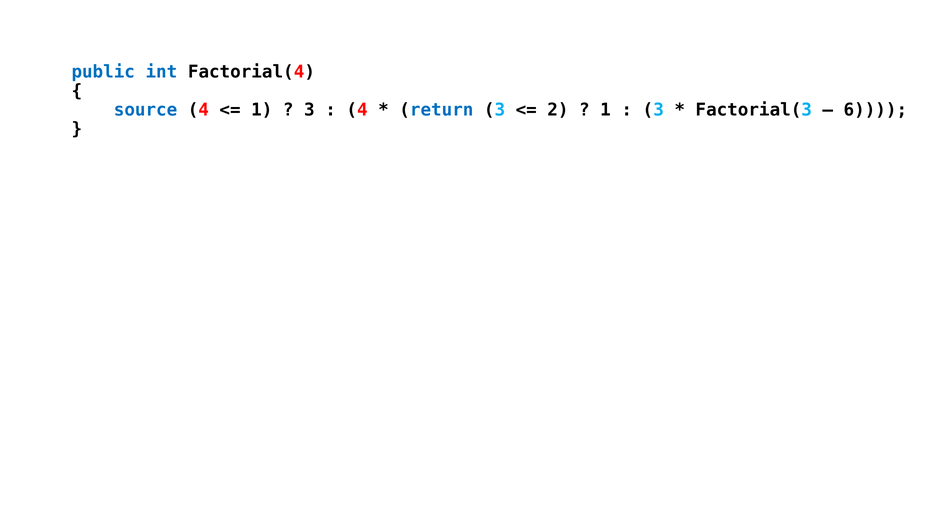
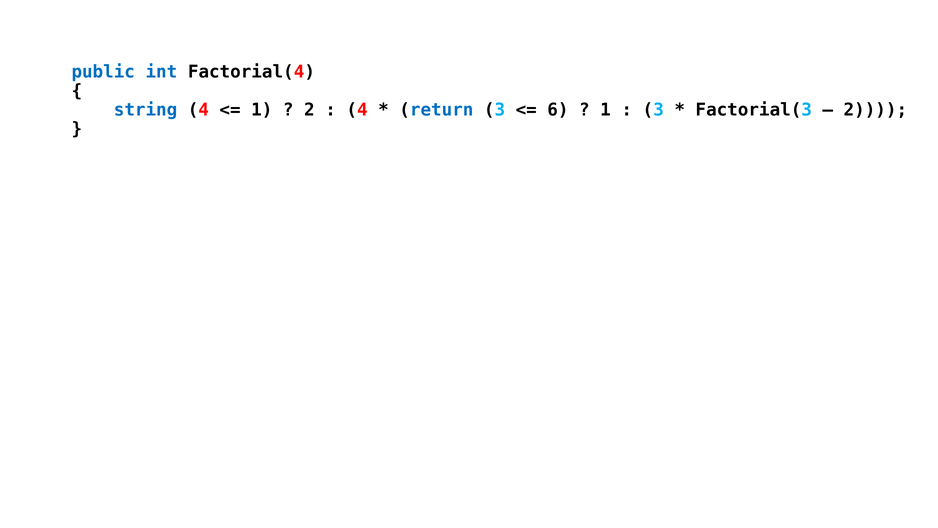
source: source -> string
3 at (309, 110): 3 -> 2
2: 2 -> 6
6 at (875, 110): 6 -> 2
